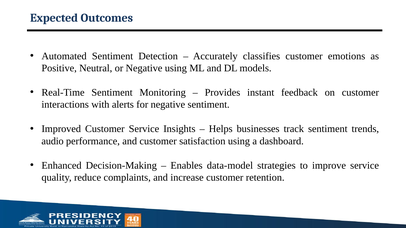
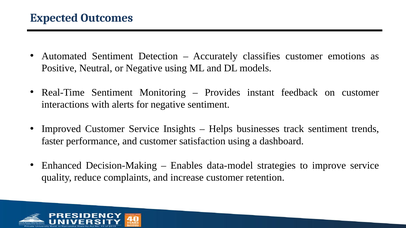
audio: audio -> faster
